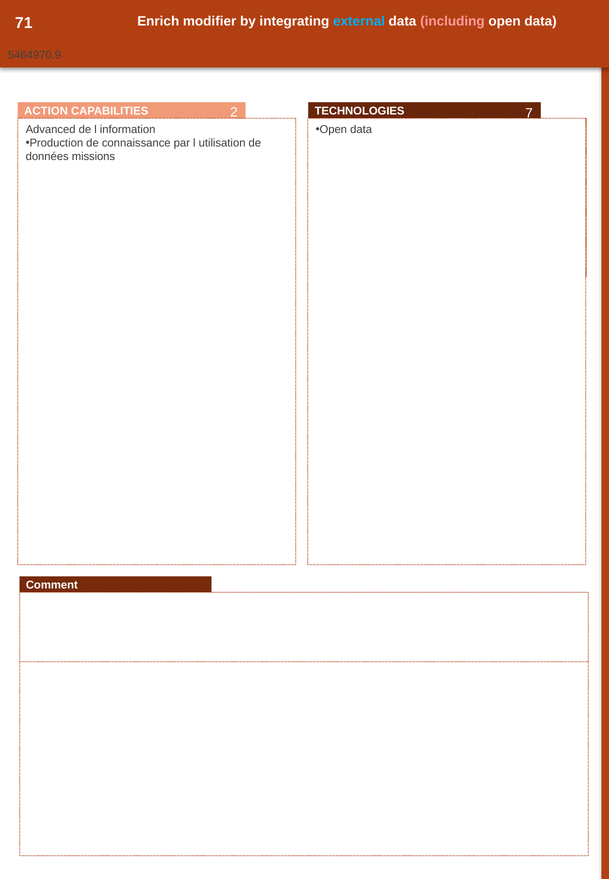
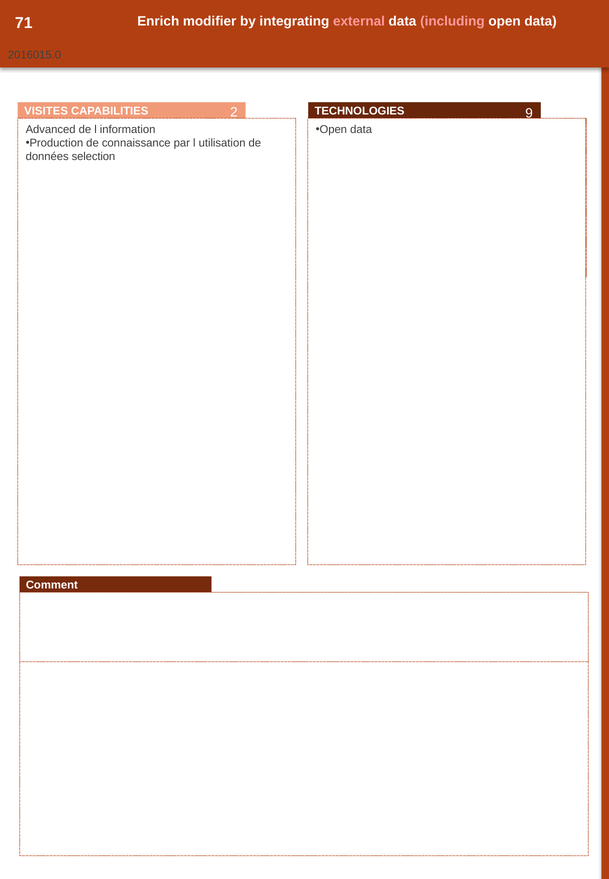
external colour: light blue -> pink
5464970.9: 5464970.9 -> 2016015.0
ACTION: ACTION -> VISITES
7: 7 -> 9
missions: missions -> selection
